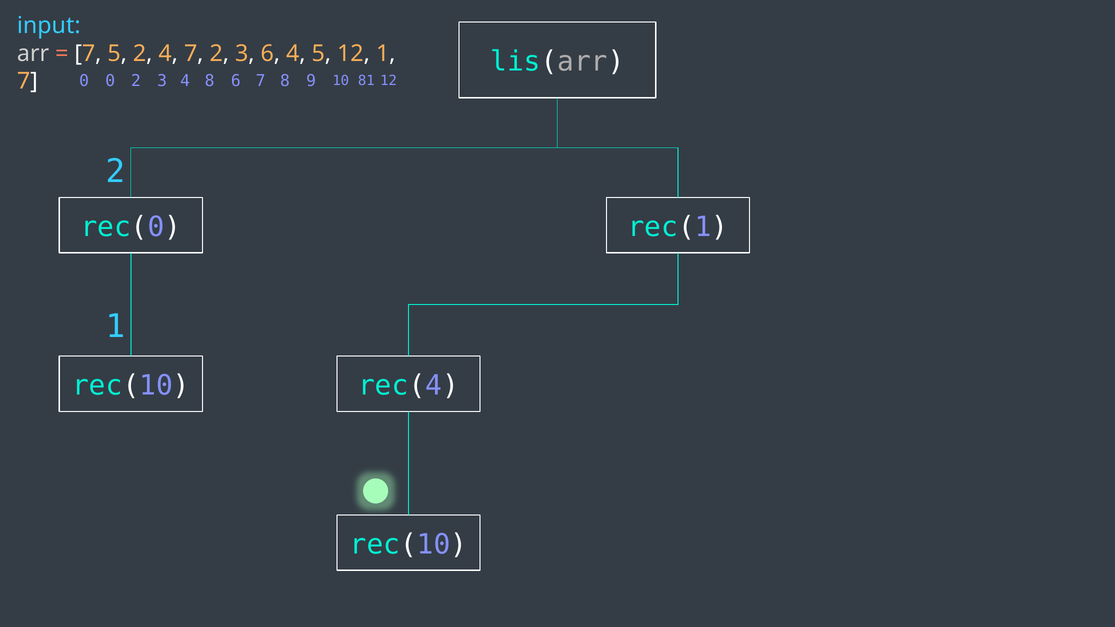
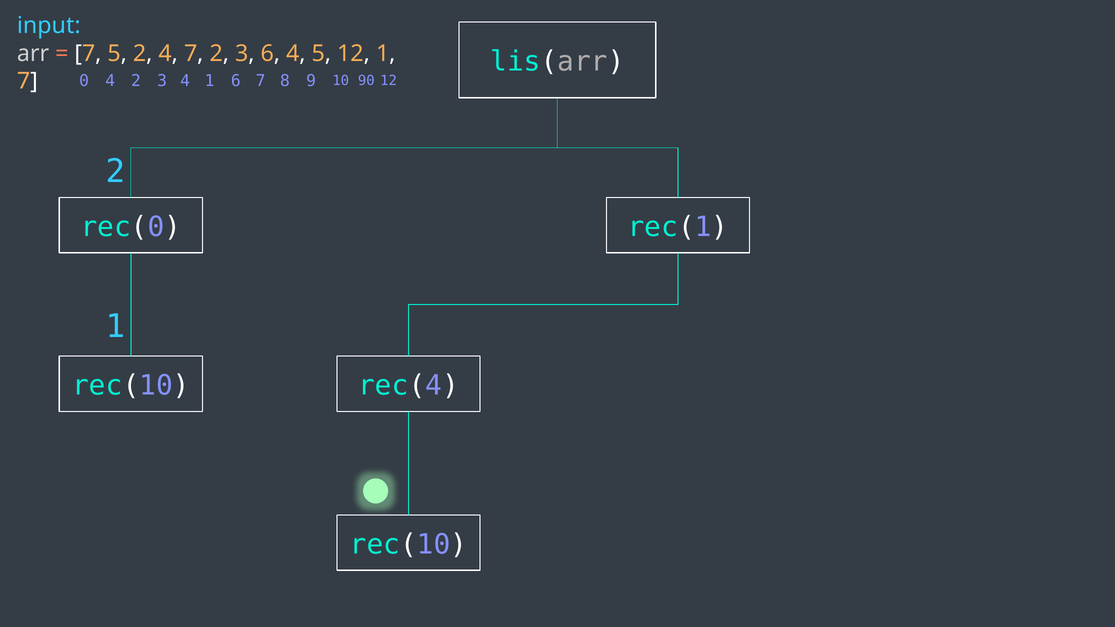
0 0: 0 -> 4
4 8: 8 -> 1
81: 81 -> 90
